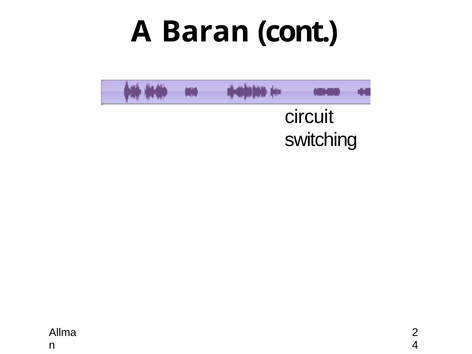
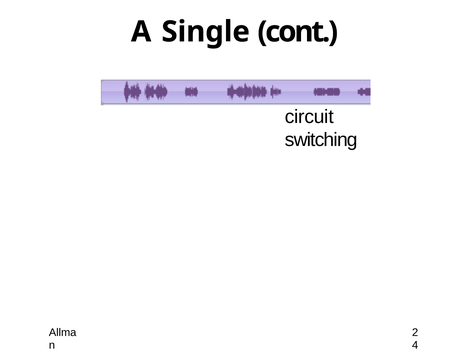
Baran: Baran -> Single
